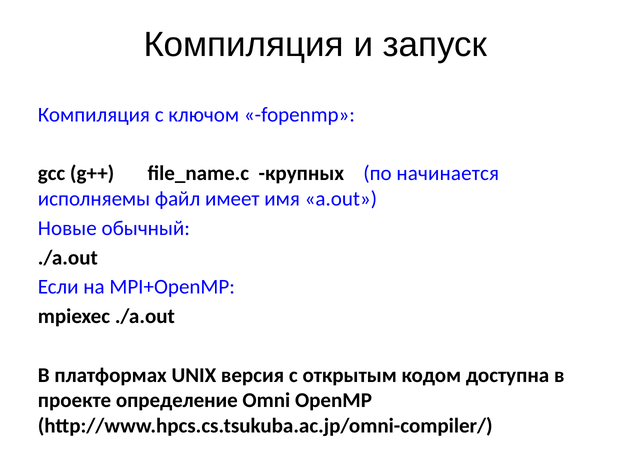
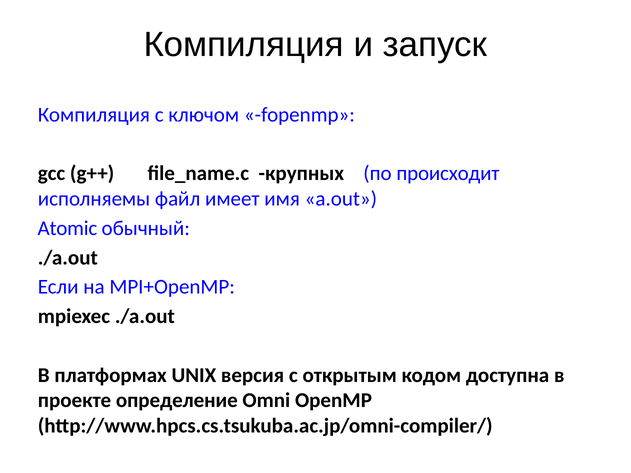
начинается: начинается -> происходит
Новые: Новые -> Atomic
